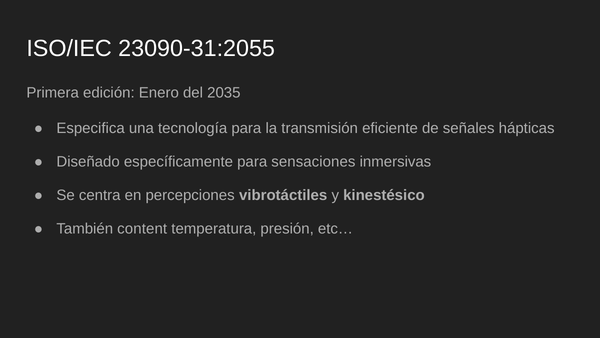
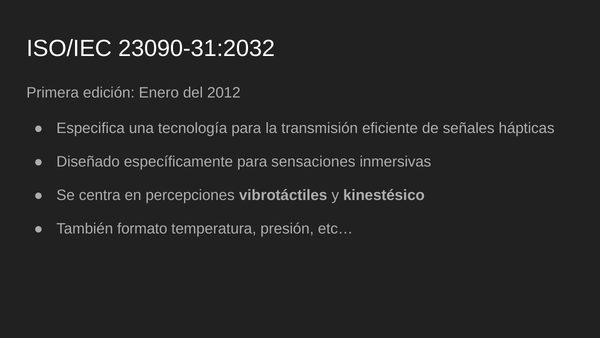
23090-31:2055: 23090-31:2055 -> 23090-31:2032
2035: 2035 -> 2012
content: content -> formato
